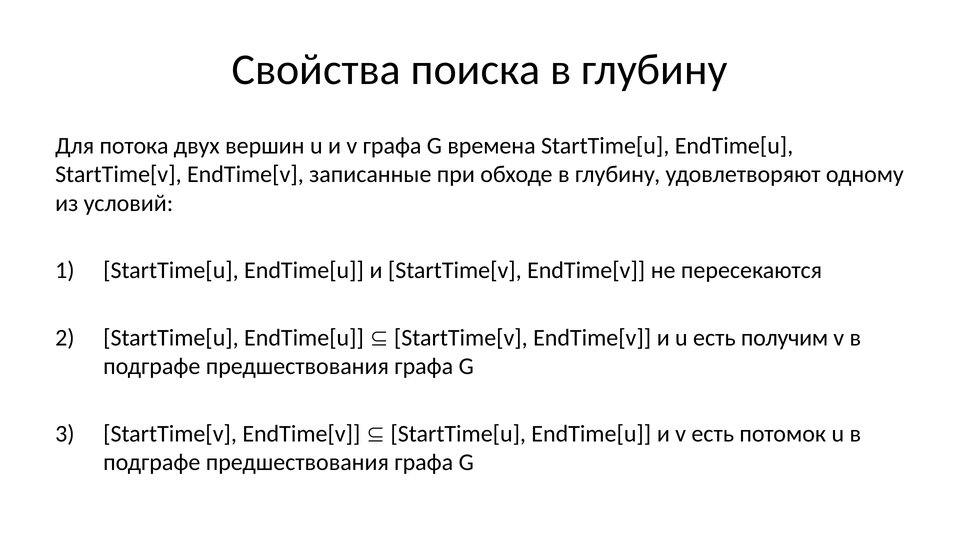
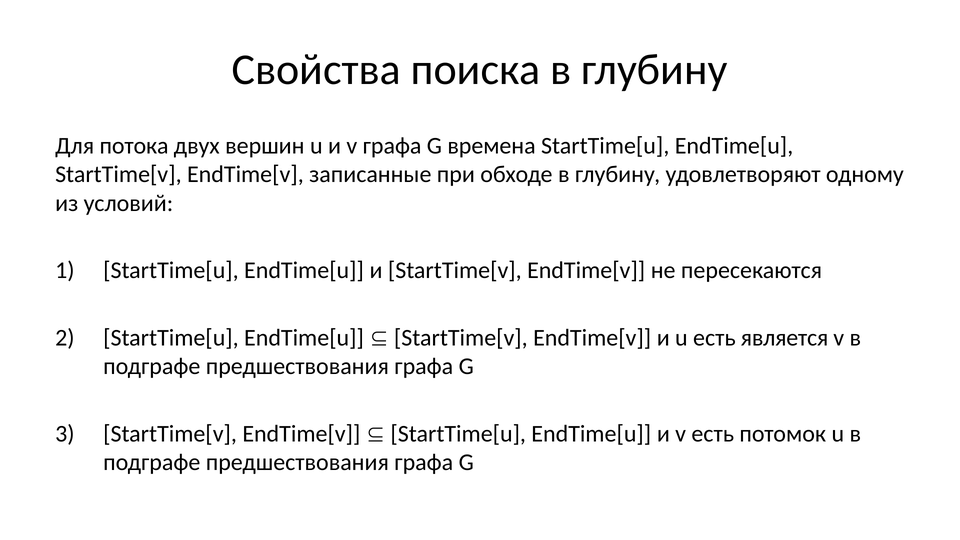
получим: получим -> является
